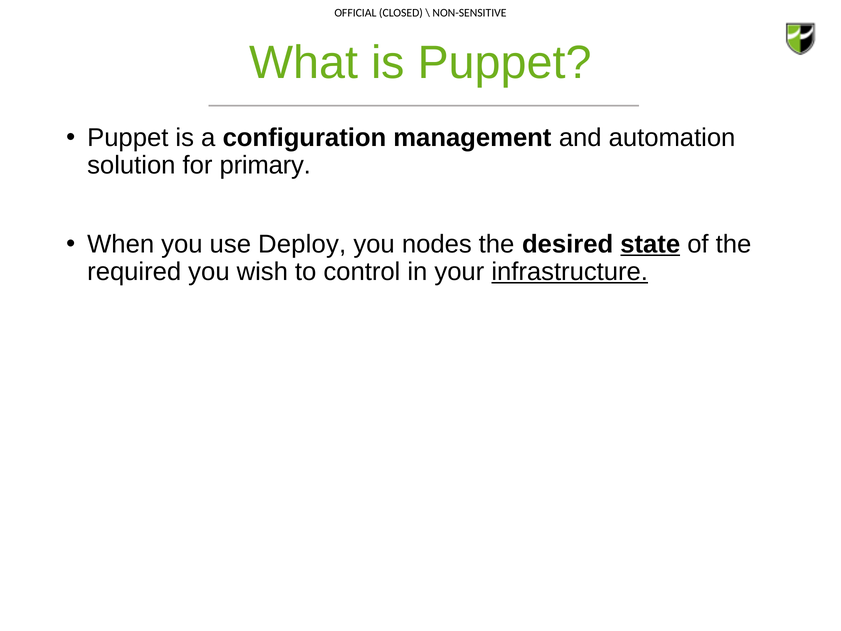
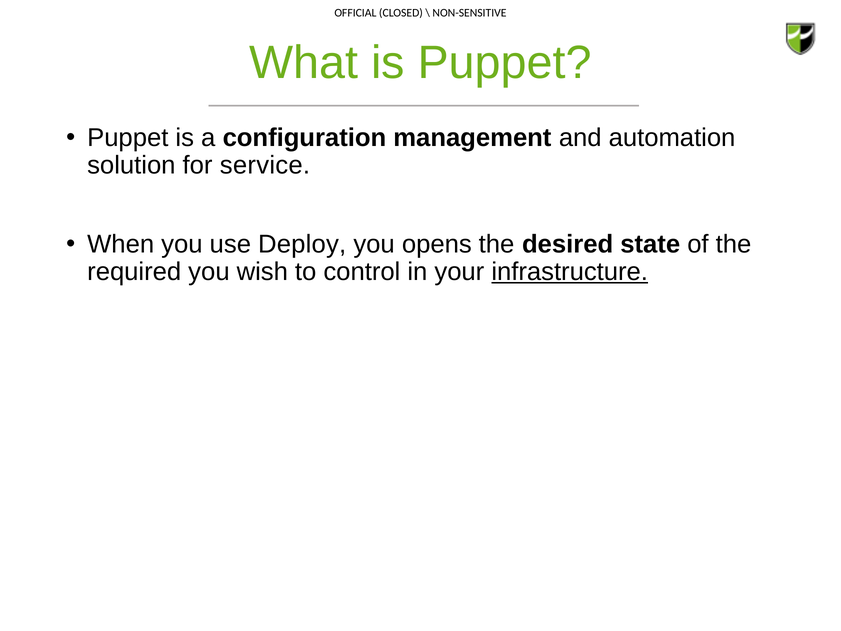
primary: primary -> service
nodes: nodes -> opens
state underline: present -> none
